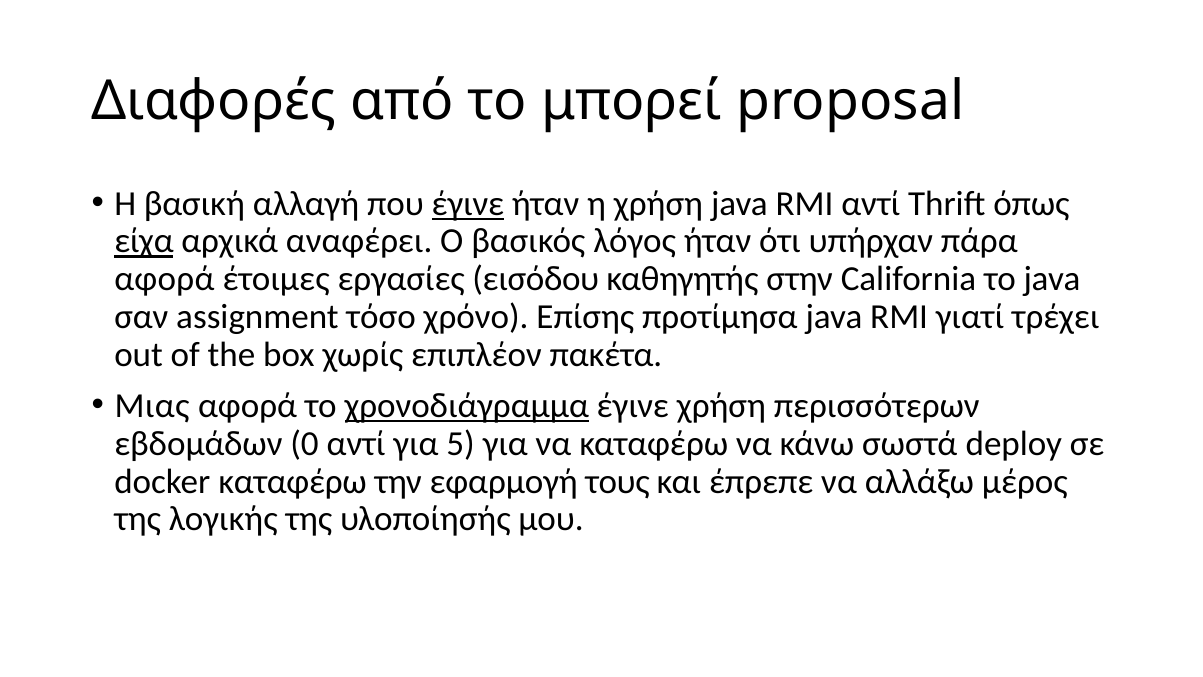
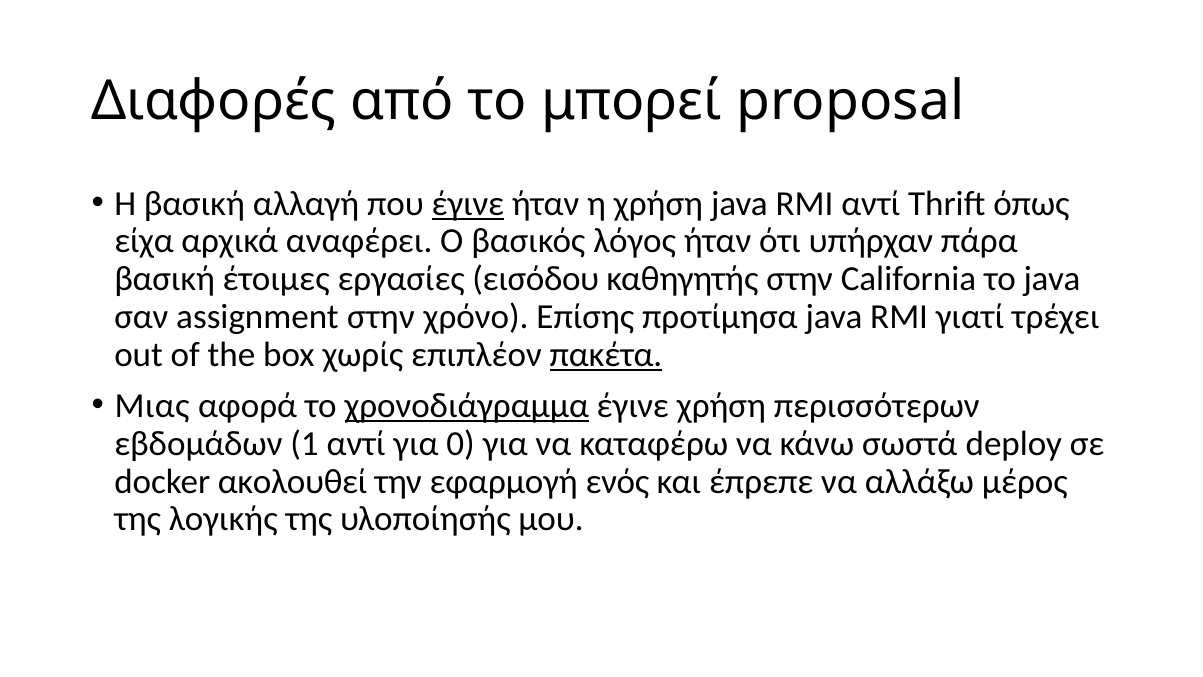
είχα underline: present -> none
αφορά at (164, 279): αφορά -> βασική
assignment τόσο: τόσο -> στην
πακέτα underline: none -> present
0: 0 -> 1
5: 5 -> 0
docker καταφέρω: καταφέρω -> ακολουθεί
τους: τους -> ενός
